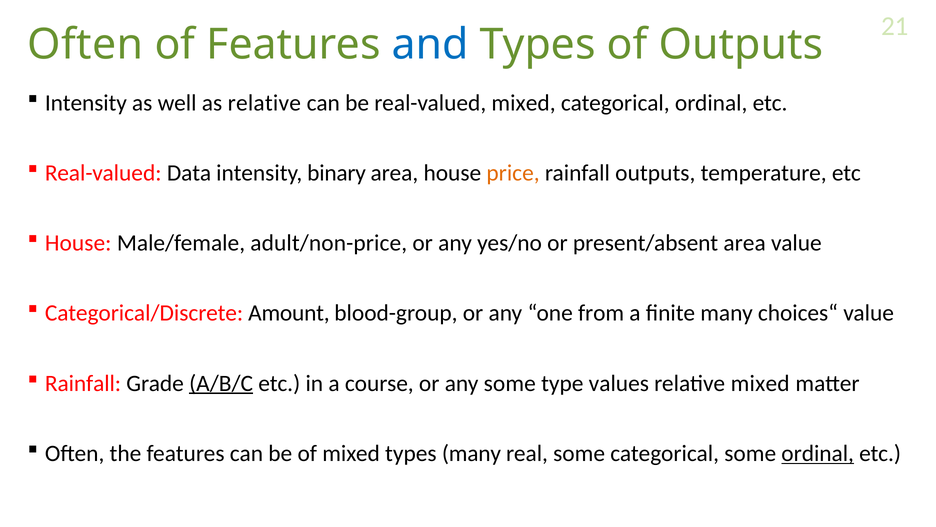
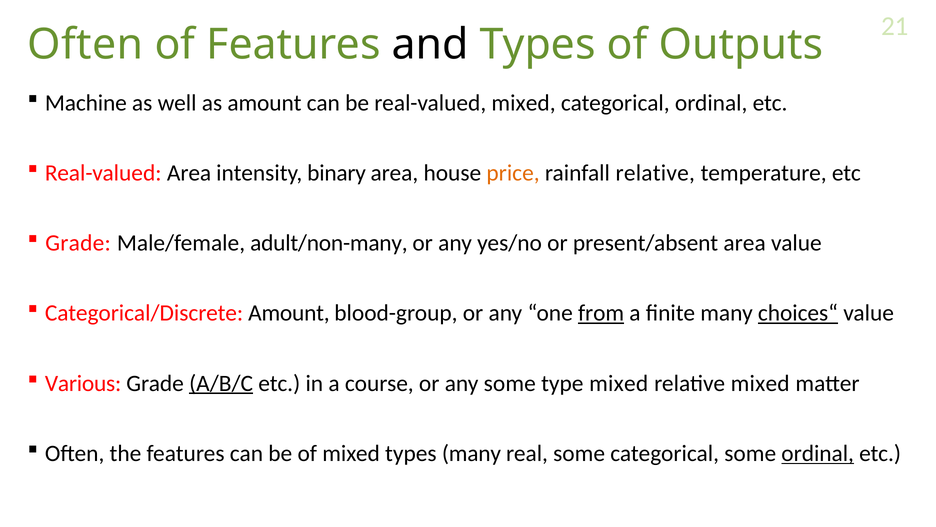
and colour: blue -> black
Intensity at (86, 103): Intensity -> Machine
as relative: relative -> amount
Real-valued Data: Data -> Area
rainfall outputs: outputs -> relative
House at (78, 243): House -> Grade
adult/non-price: adult/non-price -> adult/non-many
from underline: none -> present
choices“ underline: none -> present
Rainfall at (83, 383): Rainfall -> Various
type values: values -> mixed
